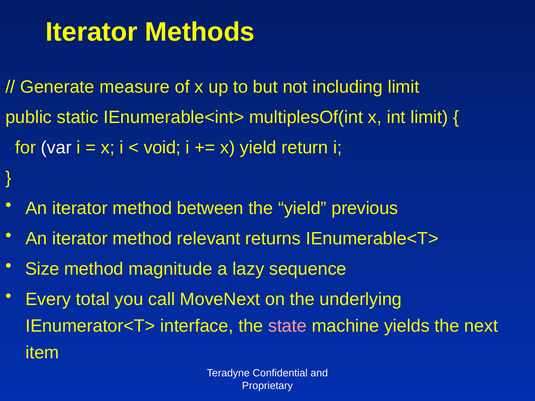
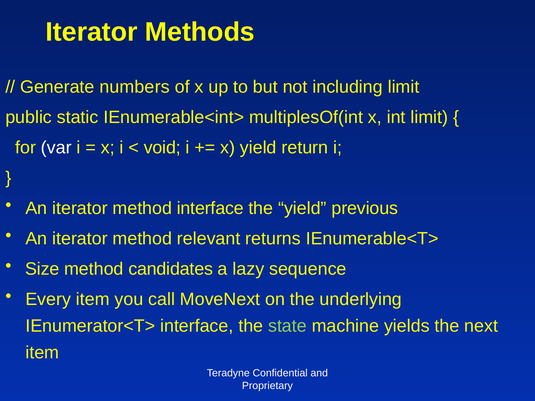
measure: measure -> numbers
method between: between -> interface
magnitude: magnitude -> candidates
Every total: total -> item
state colour: pink -> light green
